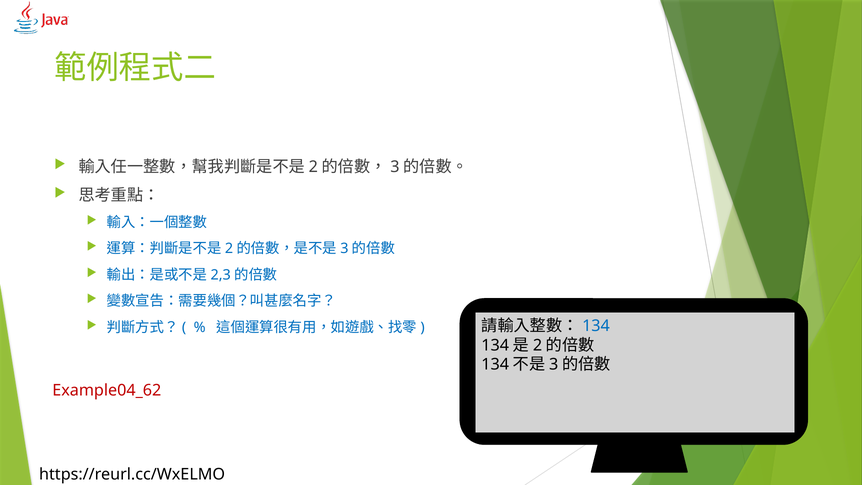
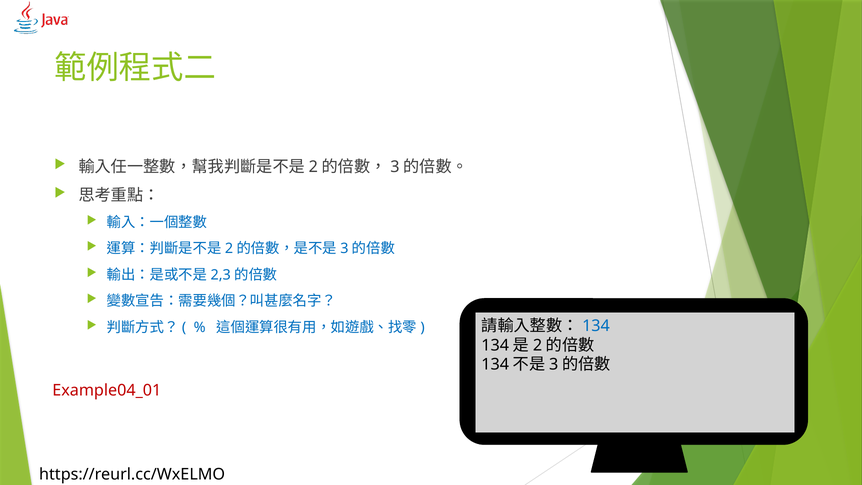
Example04_62: Example04_62 -> Example04_01
